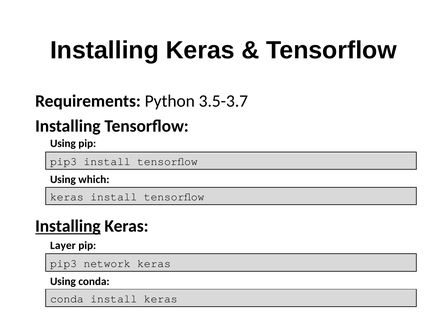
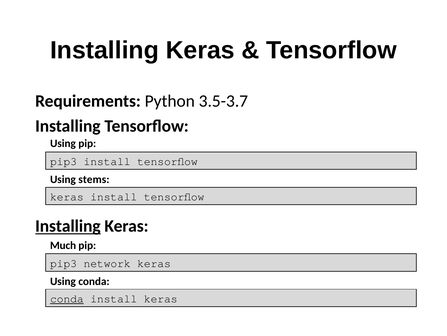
which: which -> stems
Layer: Layer -> Much
conda at (67, 298) underline: none -> present
